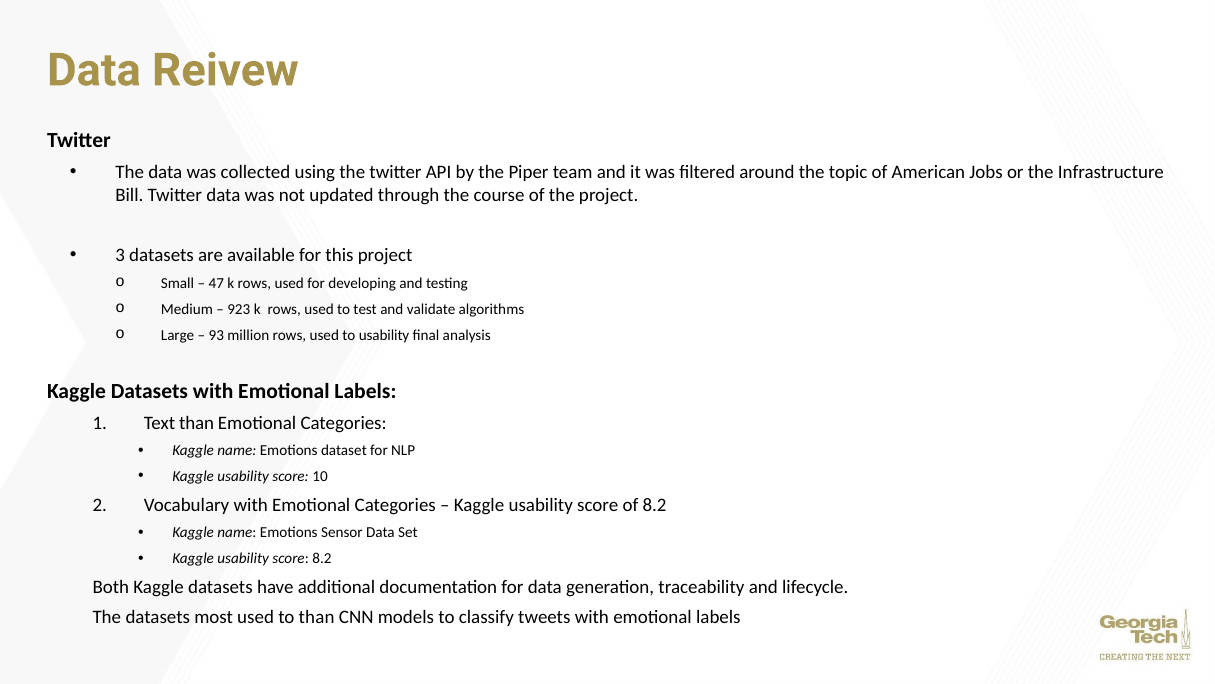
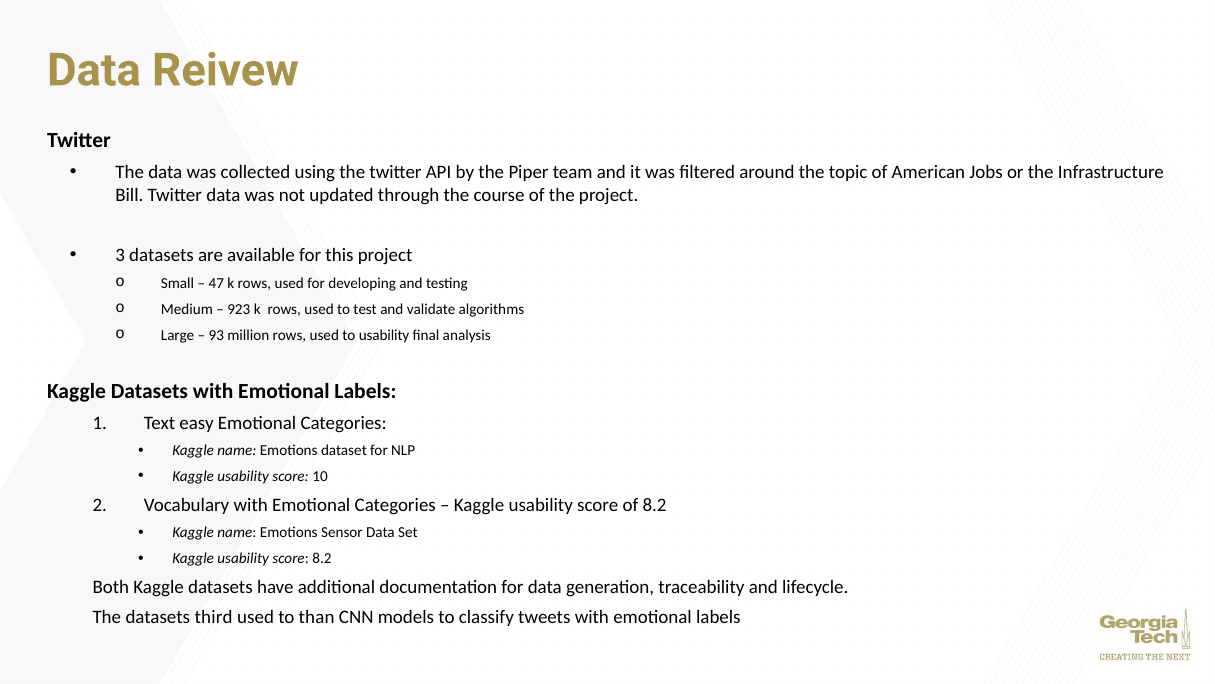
Text than: than -> easy
most: most -> third
